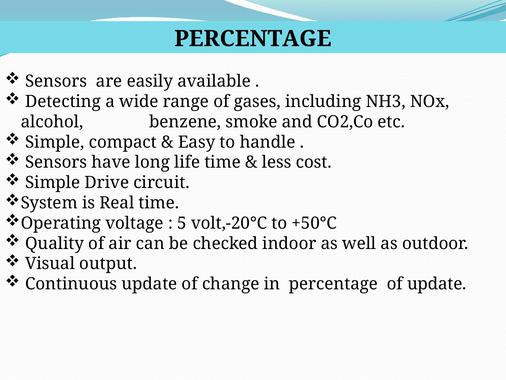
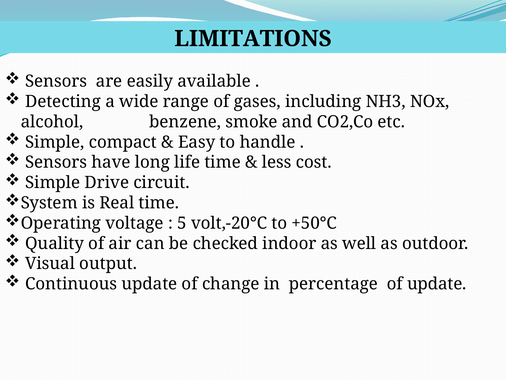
PERCENTAGE at (253, 39): PERCENTAGE -> LIMITATIONS
